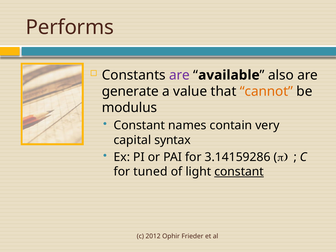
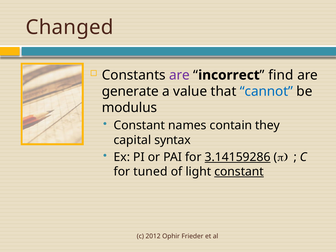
Performs: Performs -> Changed
available: available -> incorrect
also: also -> find
cannot colour: orange -> blue
very: very -> they
3.14159286 underline: none -> present
